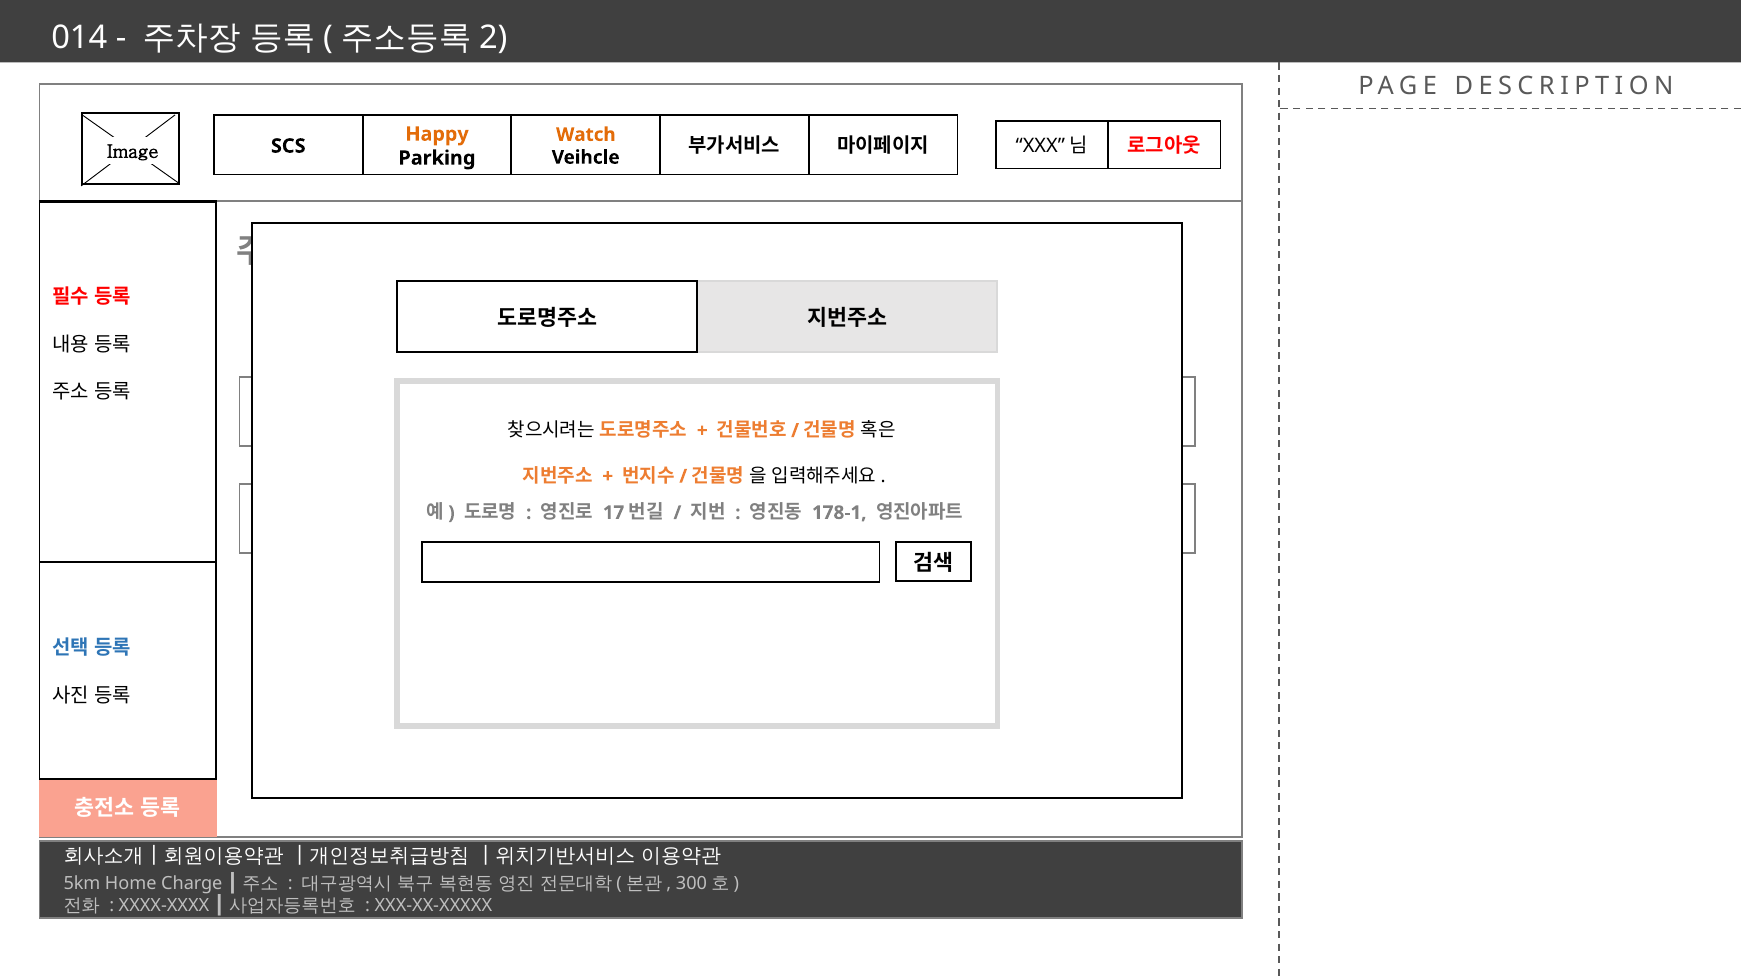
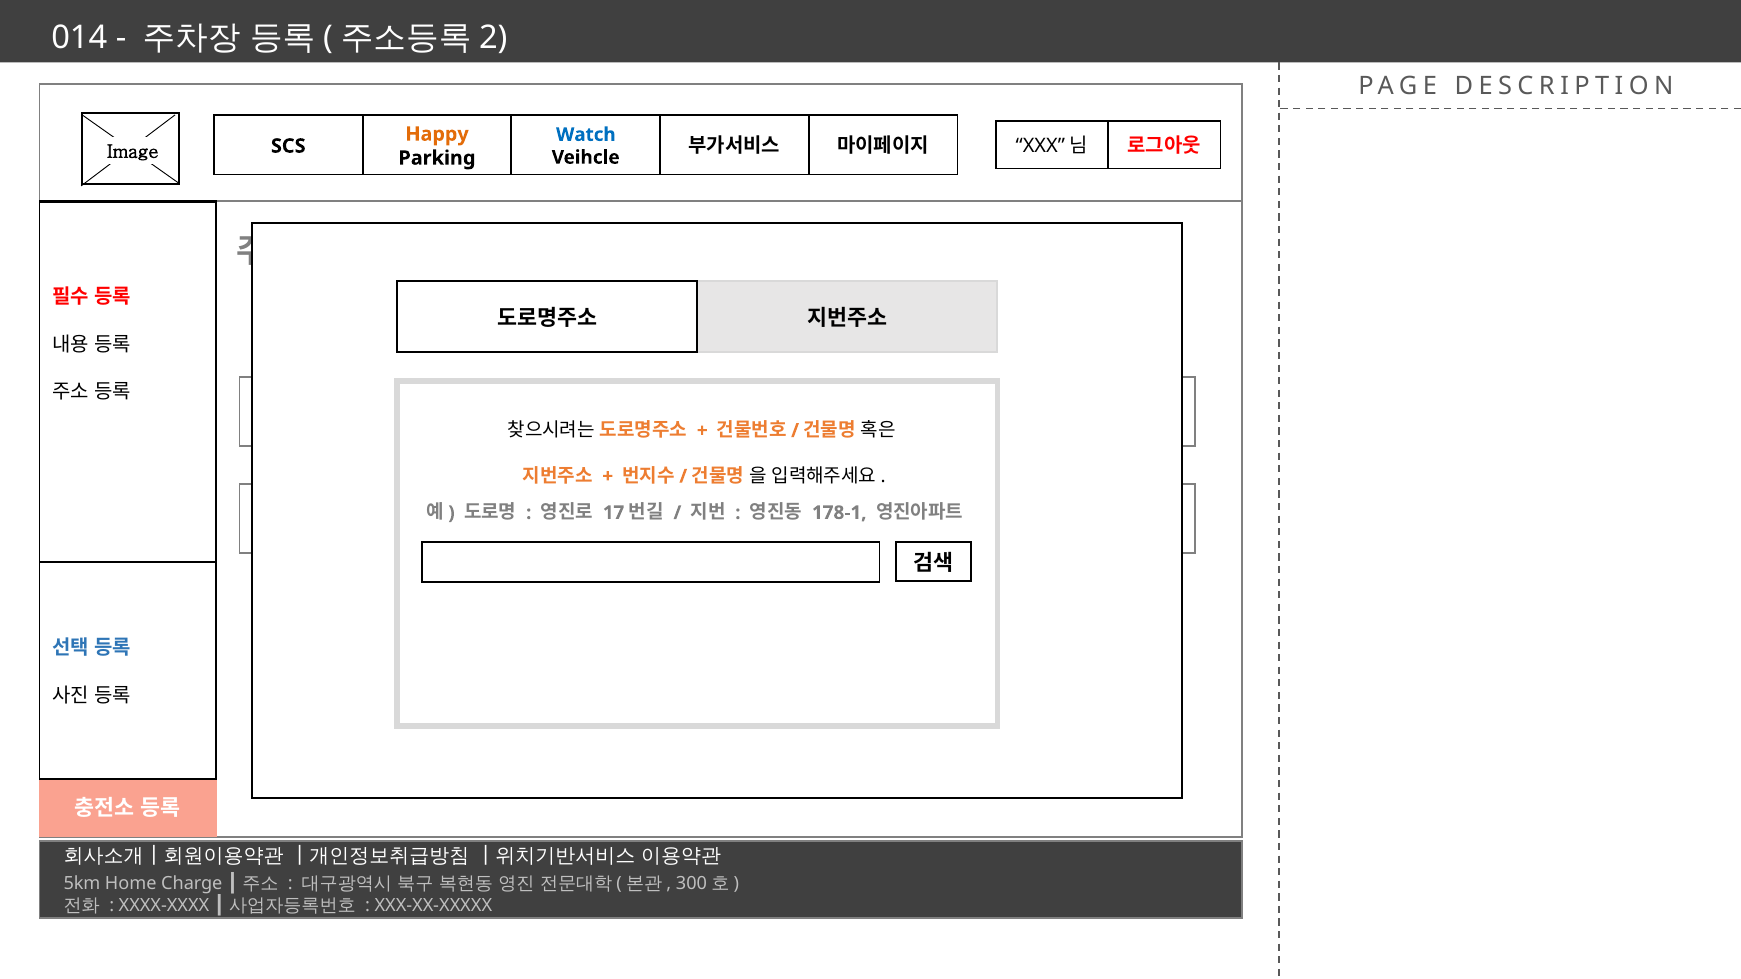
Watch colour: orange -> blue
